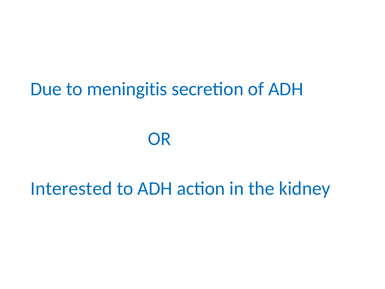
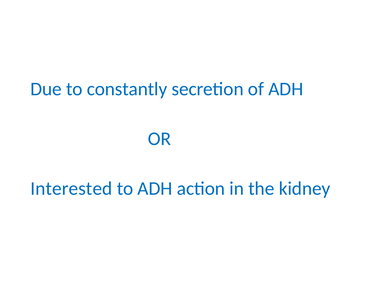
meningitis: meningitis -> constantly
